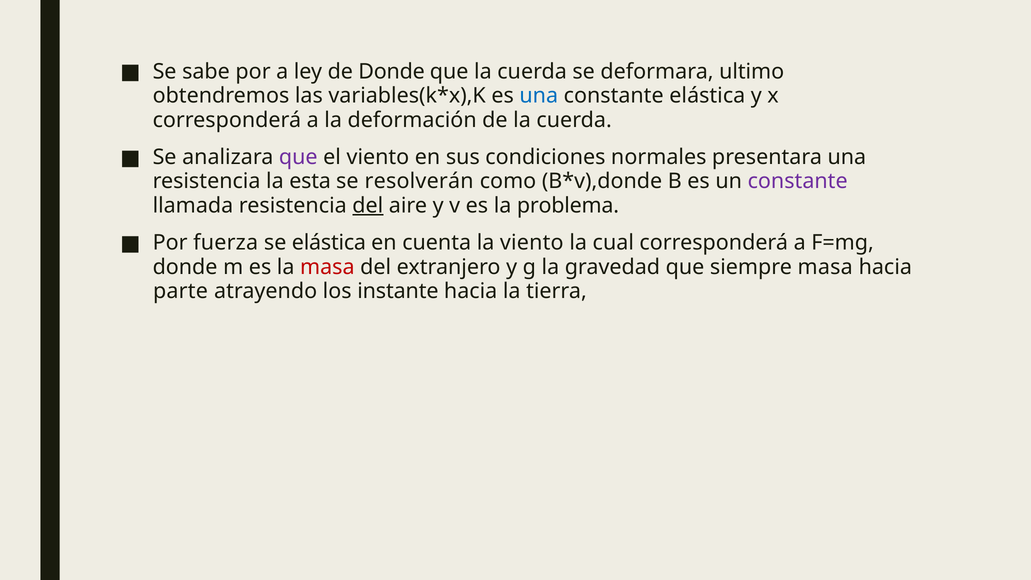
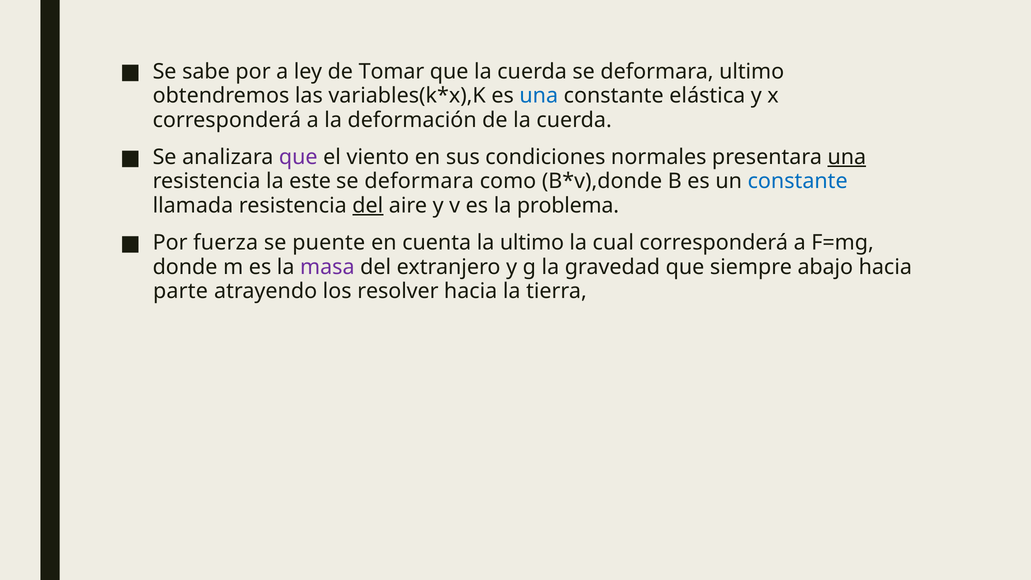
de Donde: Donde -> Tomar
una at (847, 157) underline: none -> present
esta: esta -> este
resolverán at (419, 181): resolverán -> deformara
constante at (798, 181) colour: purple -> blue
se elástica: elástica -> puente
la viento: viento -> ultimo
masa at (327, 267) colour: red -> purple
siempre masa: masa -> abajo
instante: instante -> resolver
